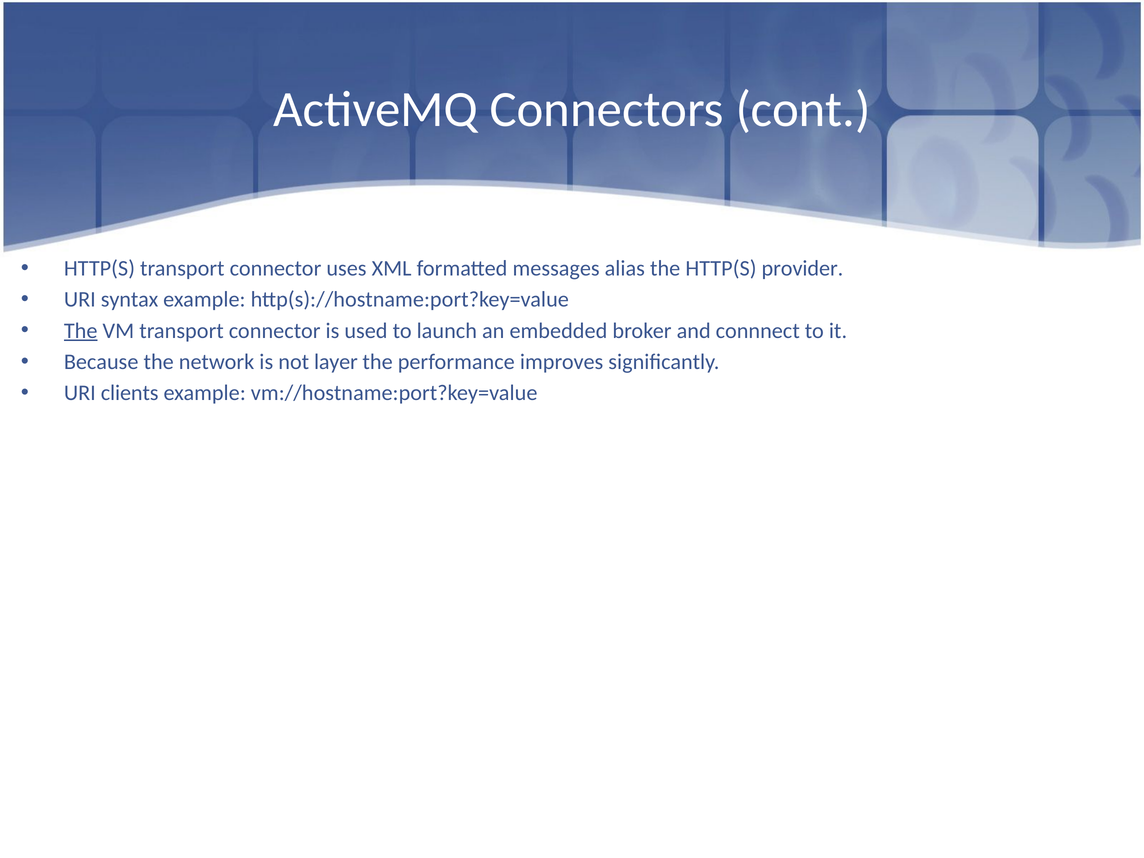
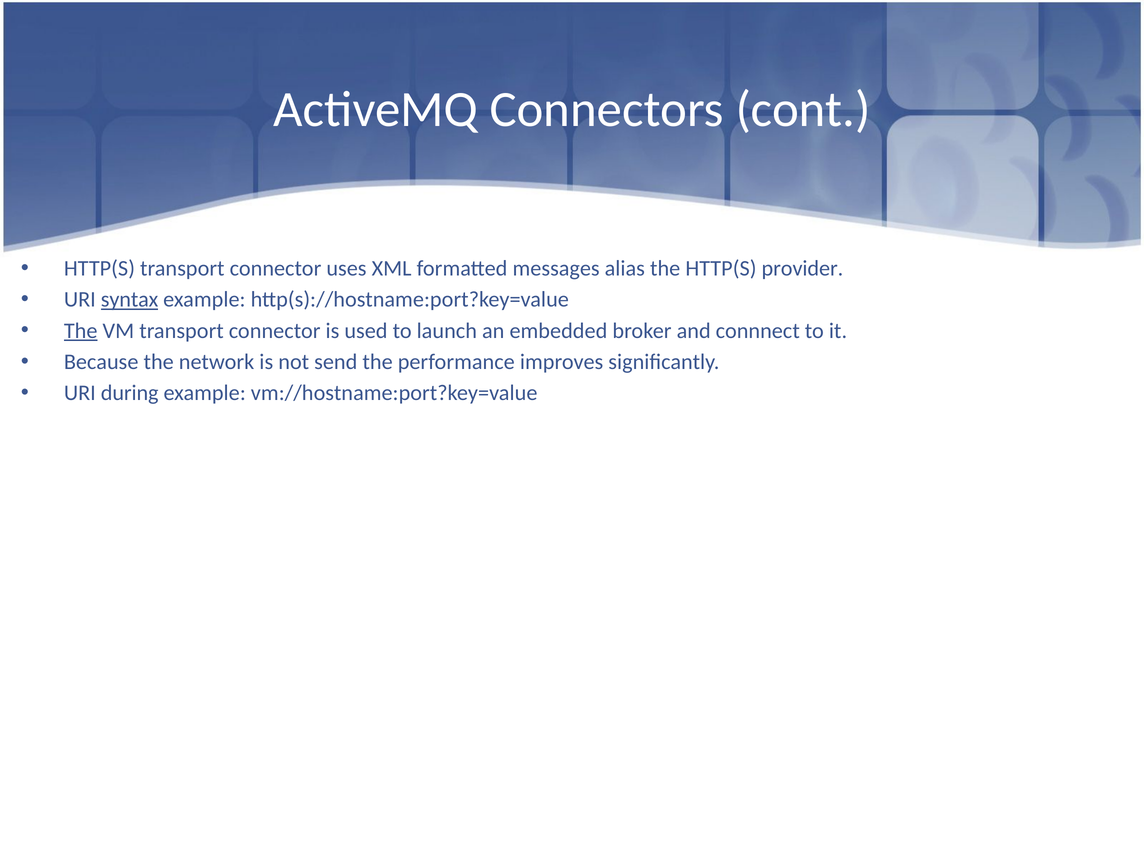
syntax underline: none -> present
layer: layer -> send
clients: clients -> during
